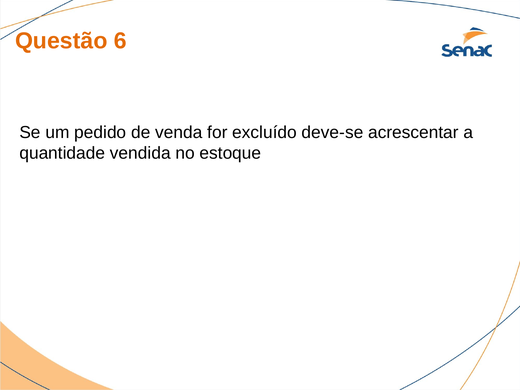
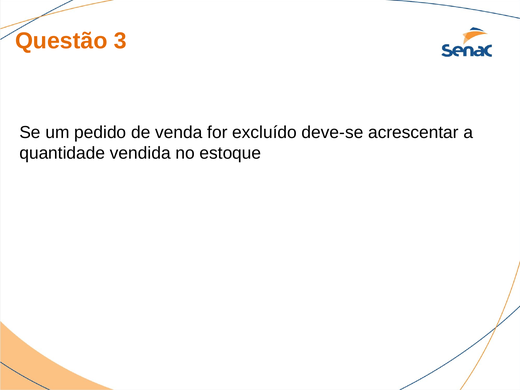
6: 6 -> 3
